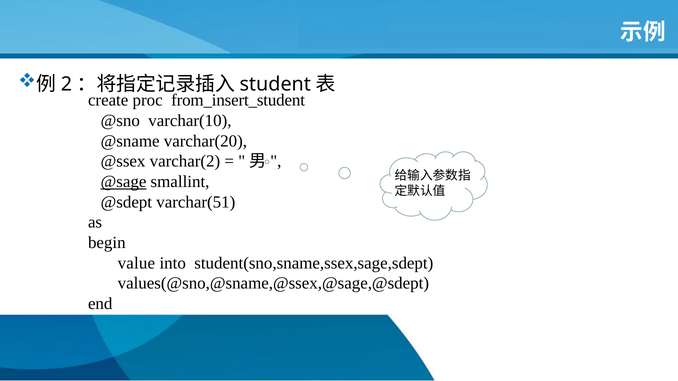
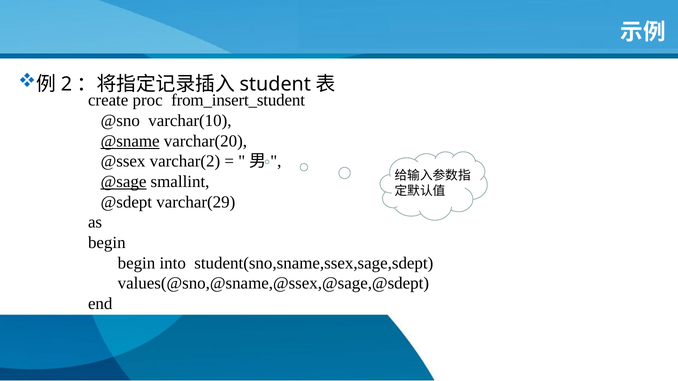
@sname underline: none -> present
varchar(51: varchar(51 -> varchar(29
value at (136, 263): value -> begin
